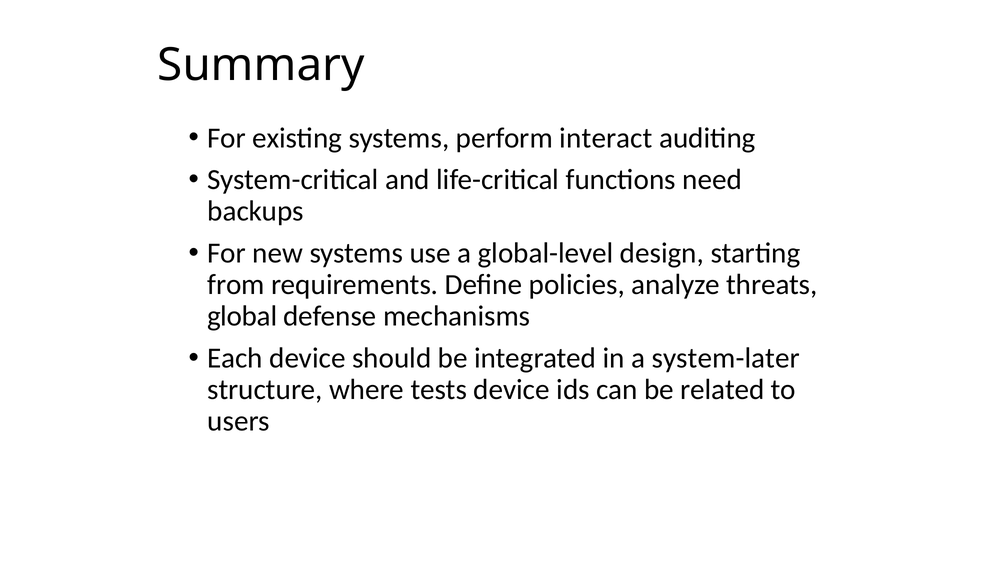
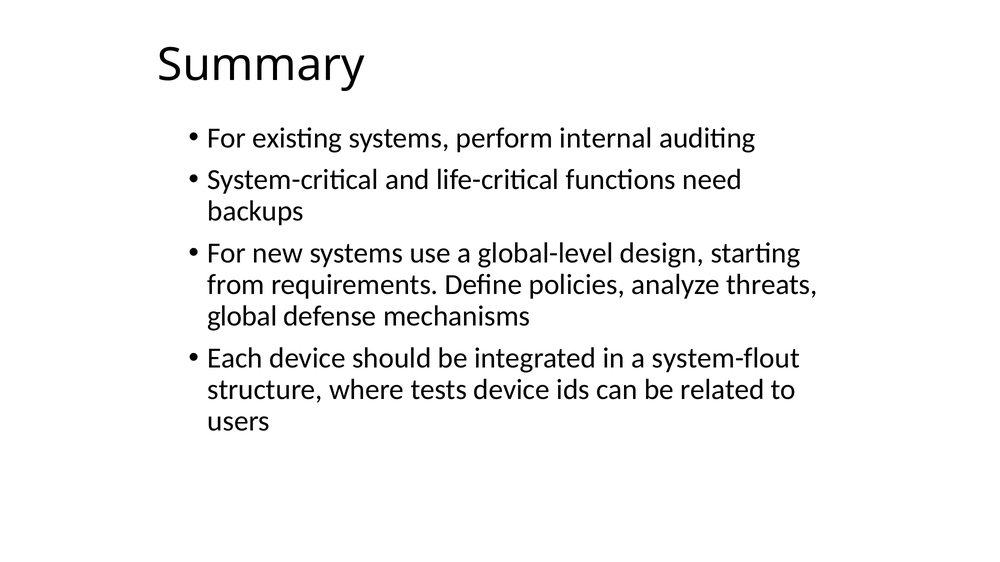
interact: interact -> internal
system-later: system-later -> system-flout
